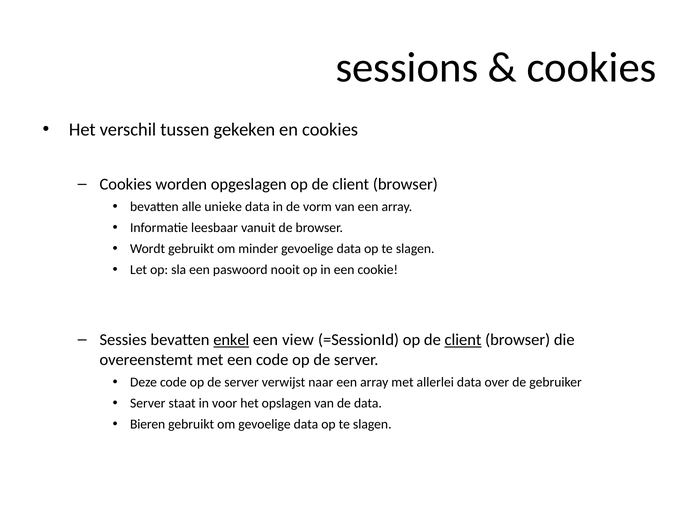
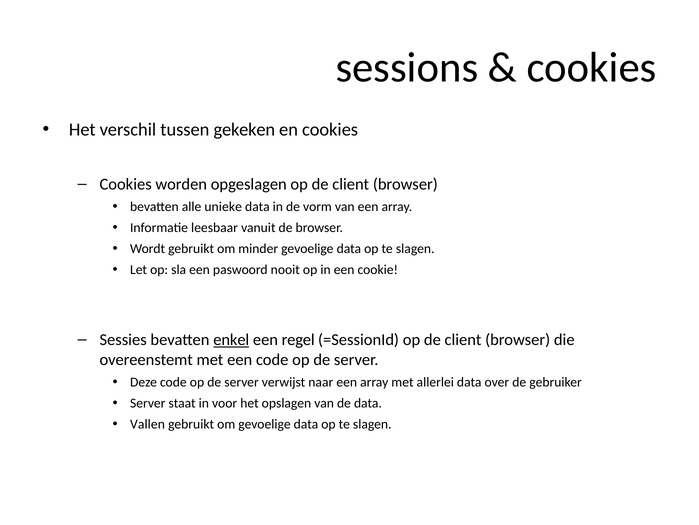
view: view -> regel
client at (463, 339) underline: present -> none
Bieren: Bieren -> Vallen
